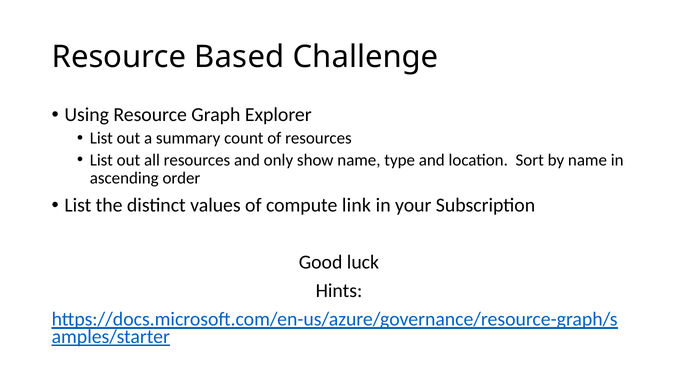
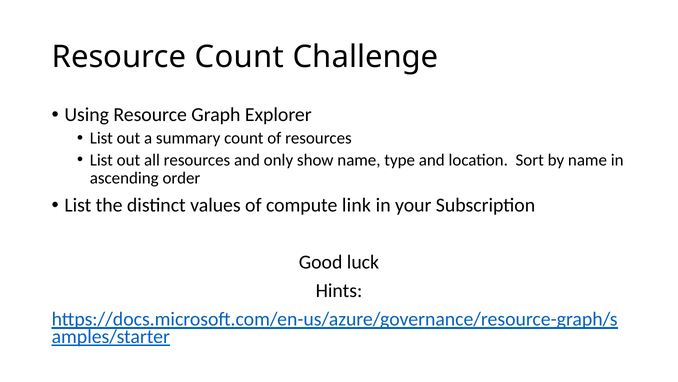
Resource Based: Based -> Count
